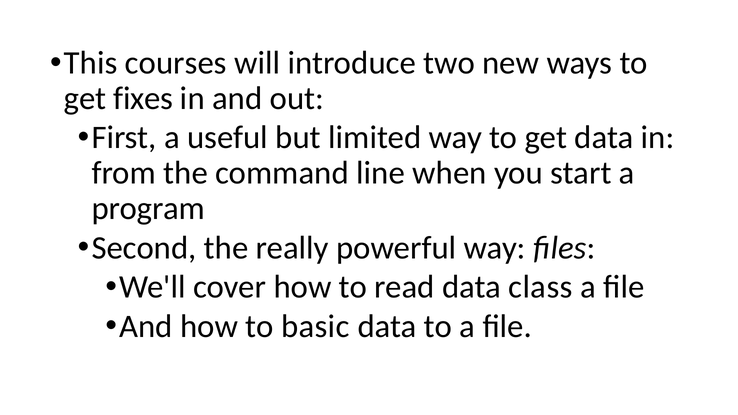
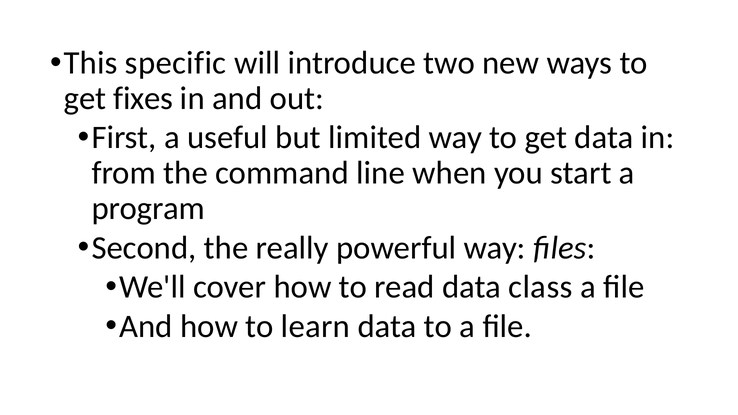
courses: courses -> specific
basic: basic -> learn
